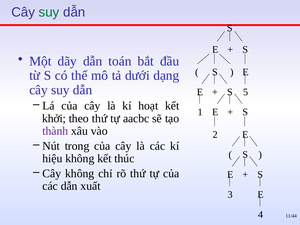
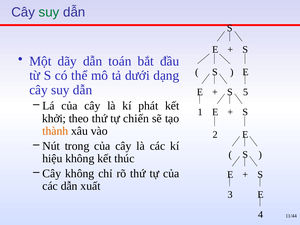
hoạt: hoạt -> phát
aacbc: aacbc -> chiến
thành colour: purple -> orange
